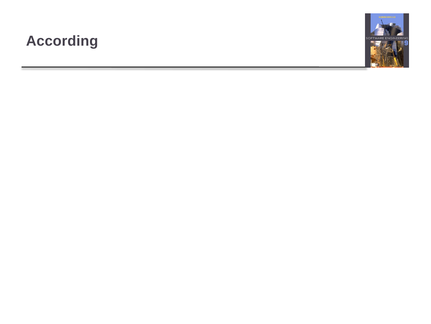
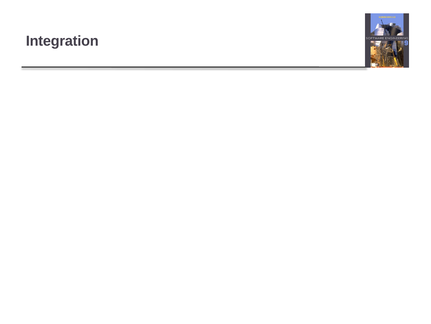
According: According -> Integration
